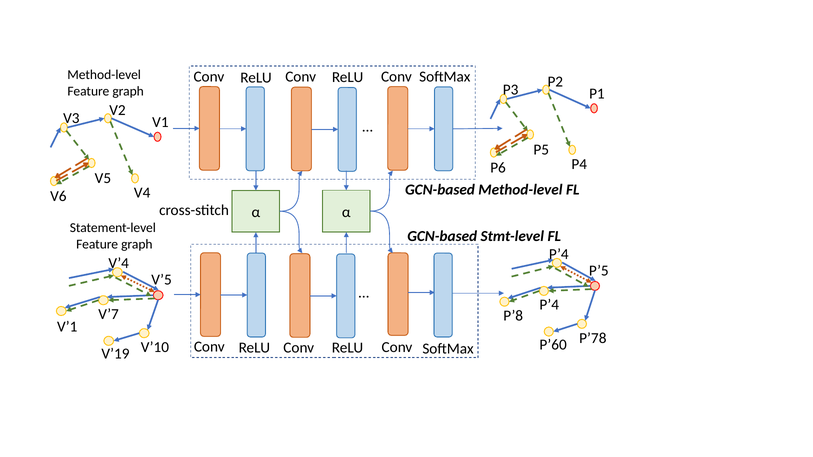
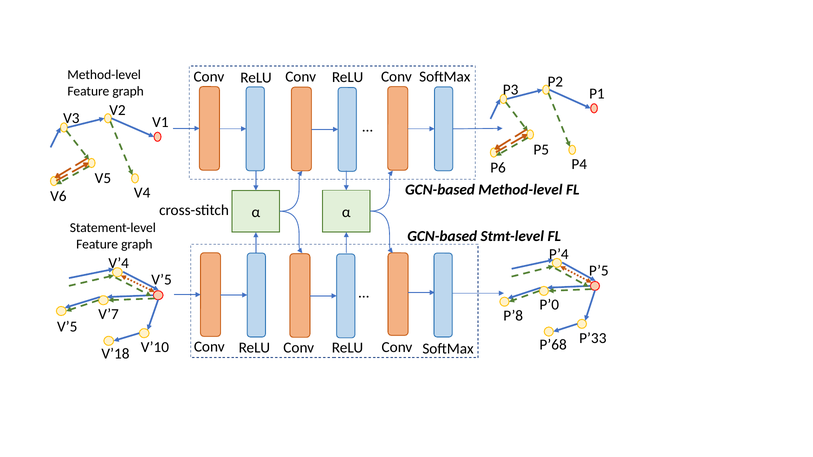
P’4 at (549, 305): P’4 -> P’0
V’1 at (67, 327): V’1 -> V’5
P’78: P’78 -> P’33
P’60: P’60 -> P’68
V’19: V’19 -> V’18
